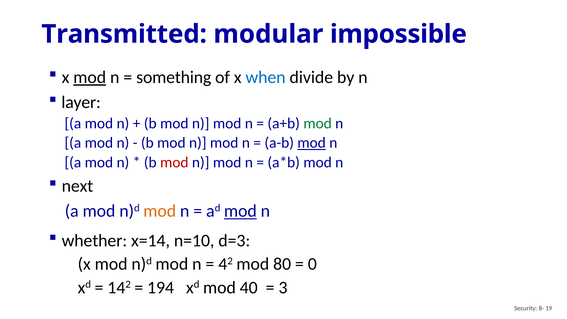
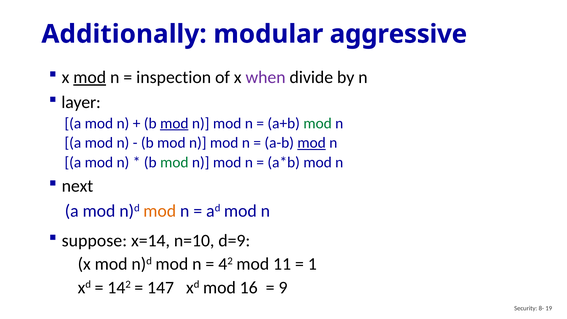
Transmitted: Transmitted -> Additionally
impossible: impossible -> aggressive
something: something -> inspection
when colour: blue -> purple
mod at (174, 123) underline: none -> present
mod at (174, 162) colour: red -> green
mod at (240, 211) underline: present -> none
whether: whether -> suppose
d=3: d=3 -> d=9
80: 80 -> 11
0: 0 -> 1
194: 194 -> 147
40: 40 -> 16
3: 3 -> 9
